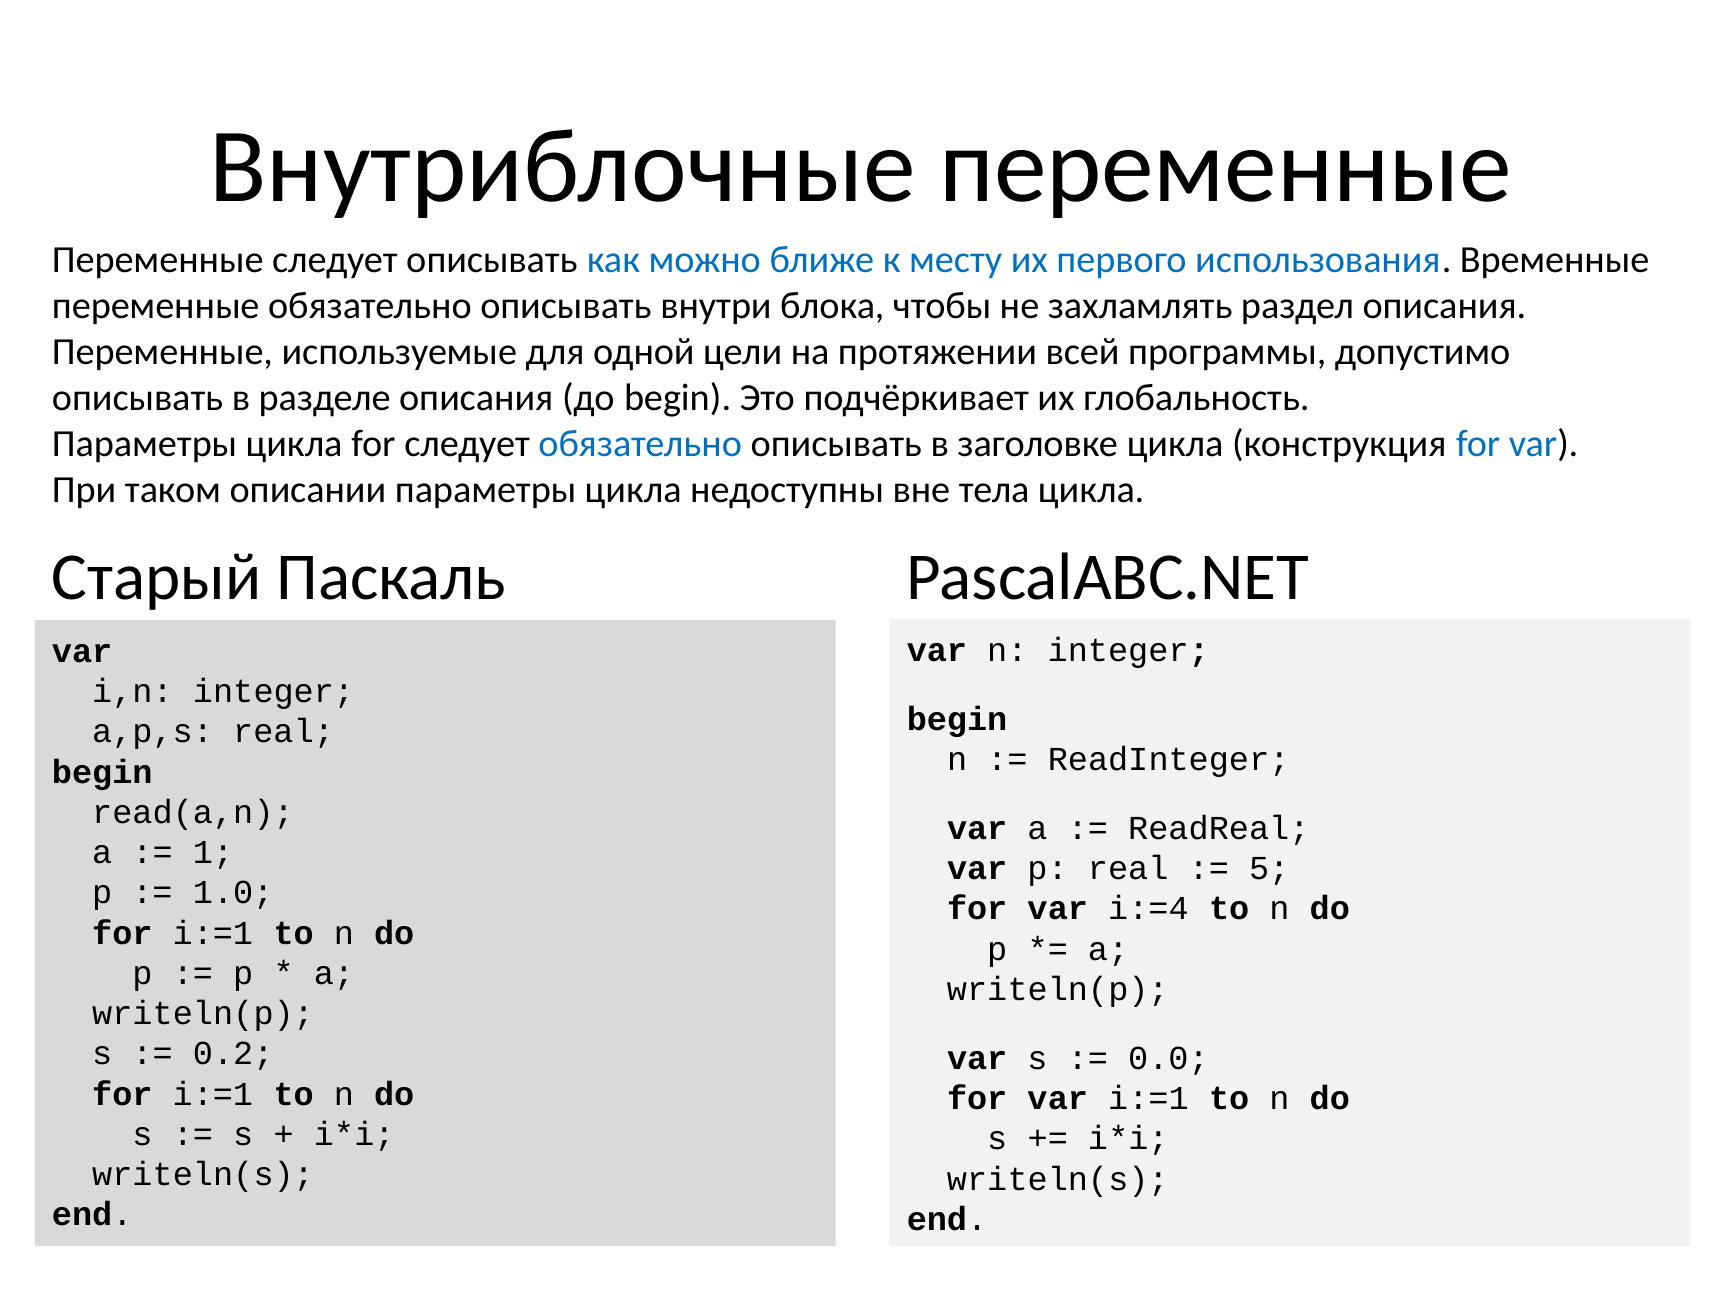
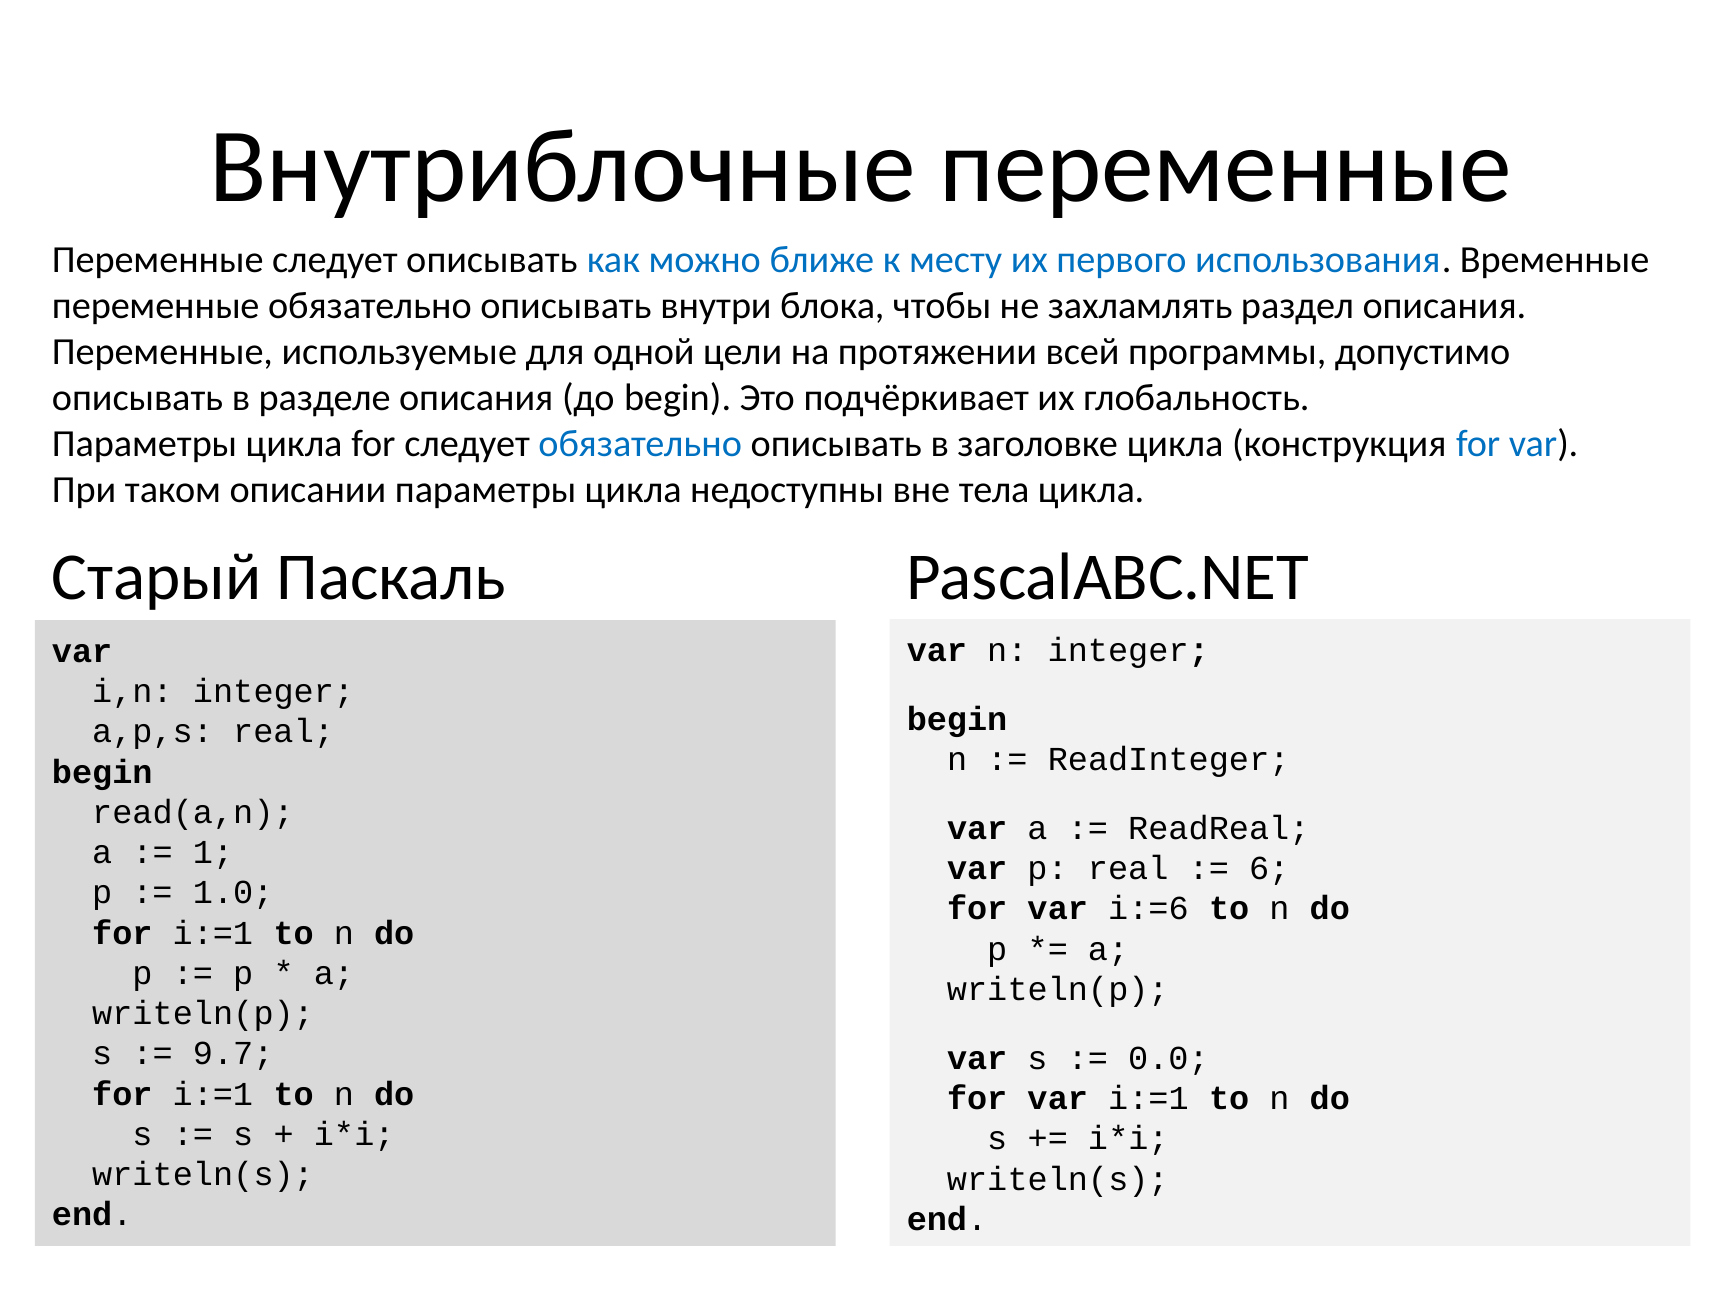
5: 5 -> 6
i:=4: i:=4 -> i:=6
0.2: 0.2 -> 9.7
